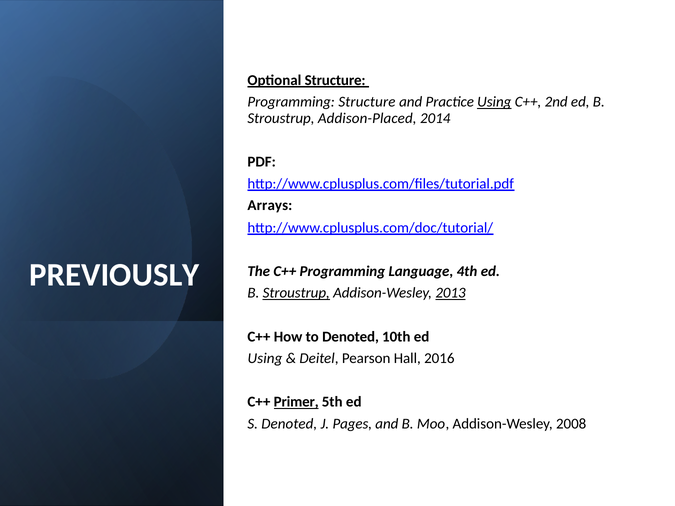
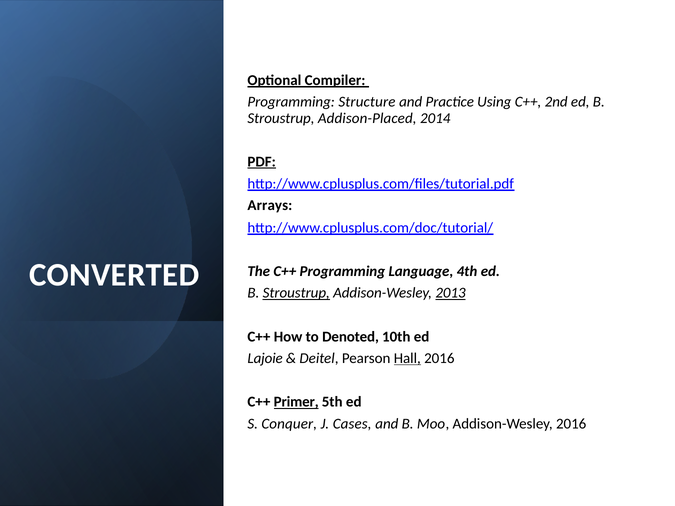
Optional Structure: Structure -> Compiler
Using at (494, 102) underline: present -> none
PDF underline: none -> present
PREVIOUSLY: PREVIOUSLY -> CONVERTED
Using at (265, 359): Using -> Lajoie
Hall underline: none -> present
S Denoted: Denoted -> Conquer
Pages: Pages -> Cases
Addison-Wesley 2008: 2008 -> 2016
